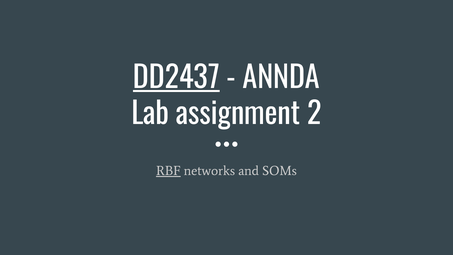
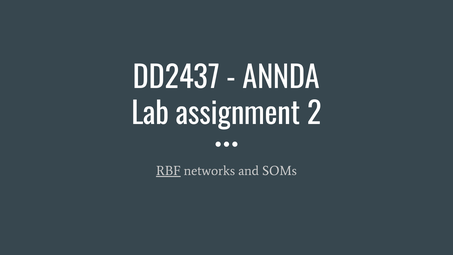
DD2437 underline: present -> none
